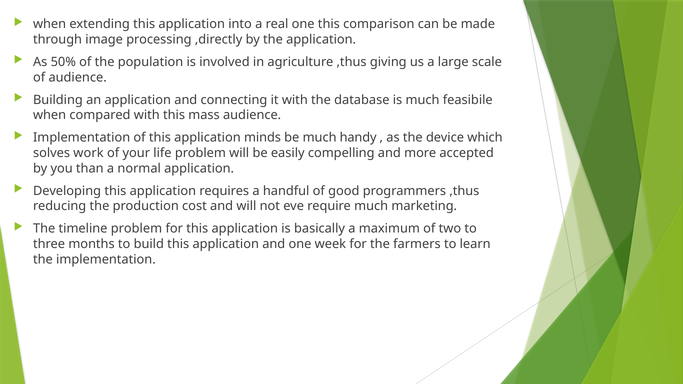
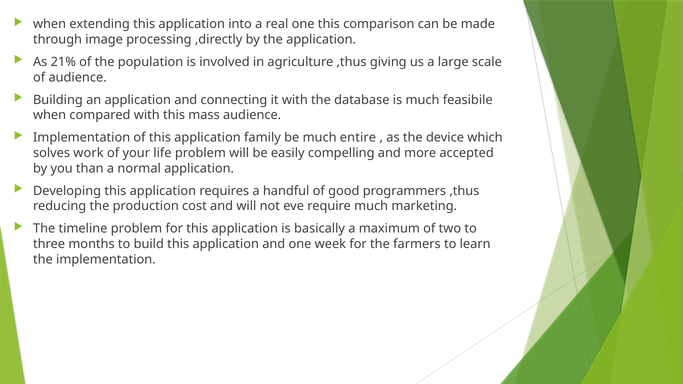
50%: 50% -> 21%
minds: minds -> family
handy: handy -> entire
